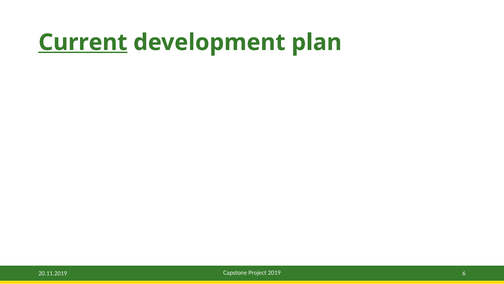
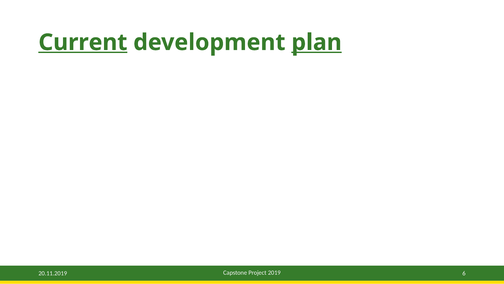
plan underline: none -> present
